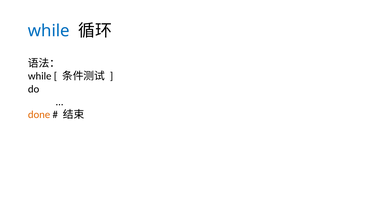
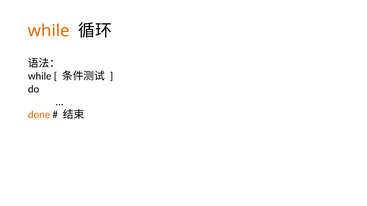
while at (49, 31) colour: blue -> orange
